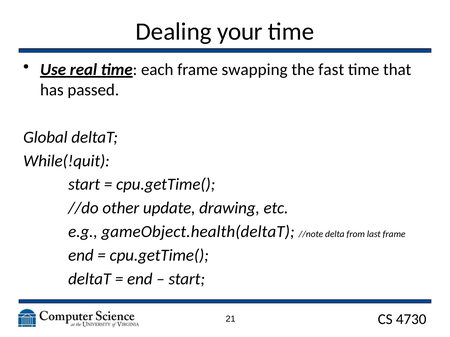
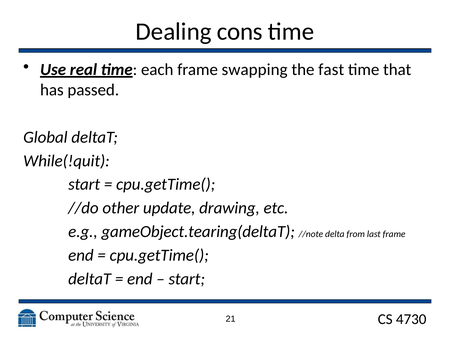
your: your -> cons
gameObject.health(deltaT: gameObject.health(deltaT -> gameObject.tearing(deltaT
